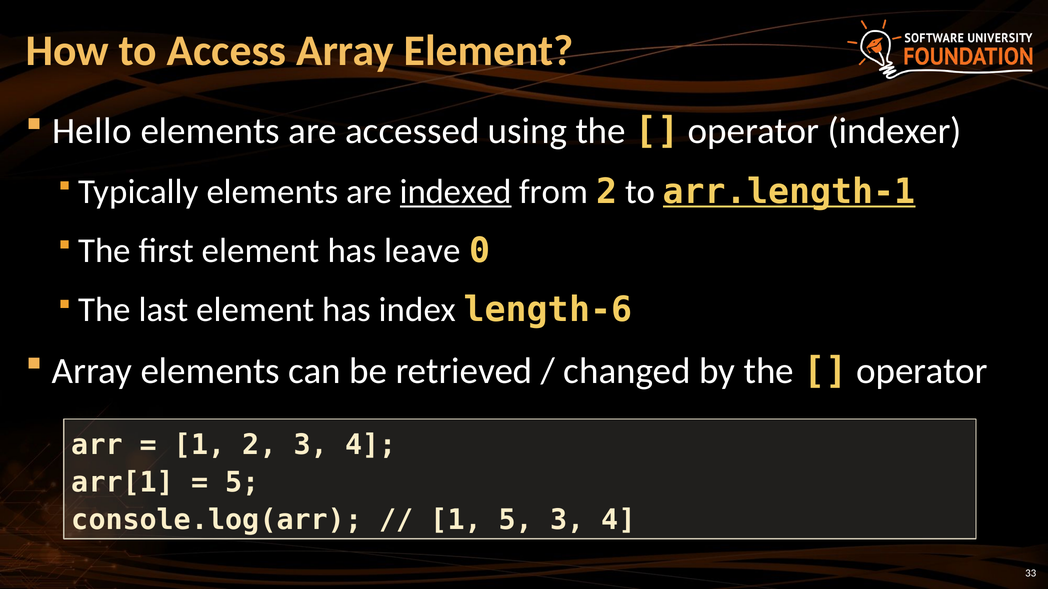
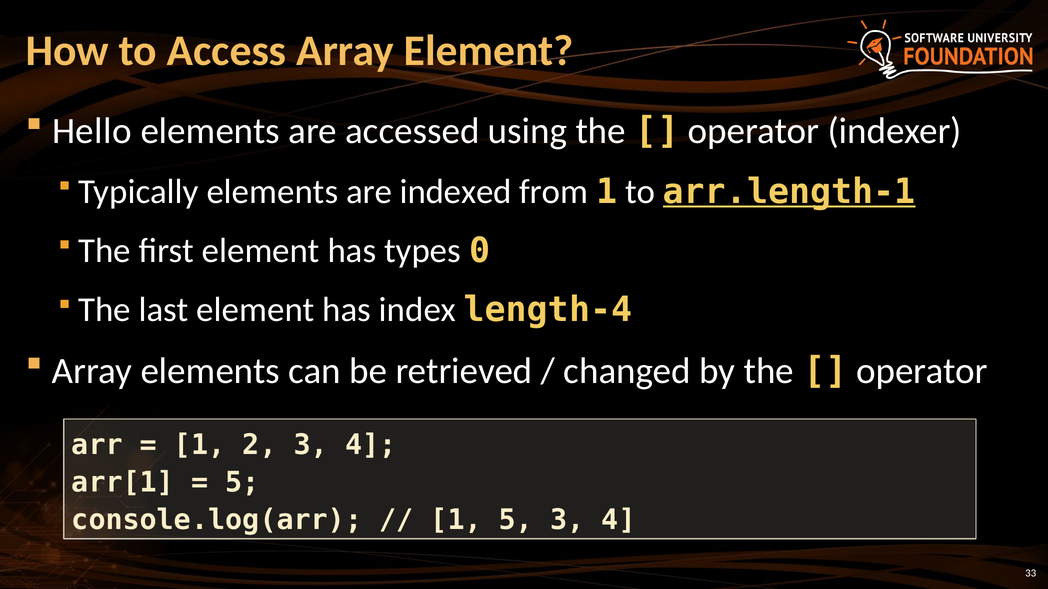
indexed underline: present -> none
from 2: 2 -> 1
leave: leave -> types
length-6: length-6 -> length-4
